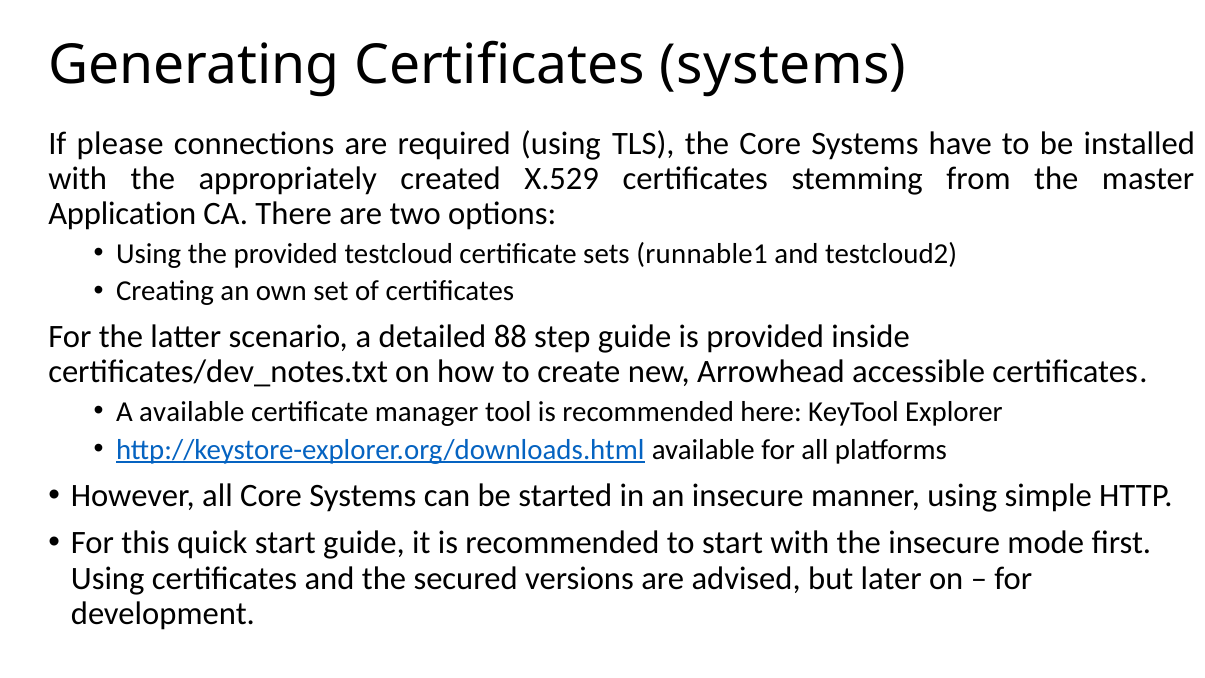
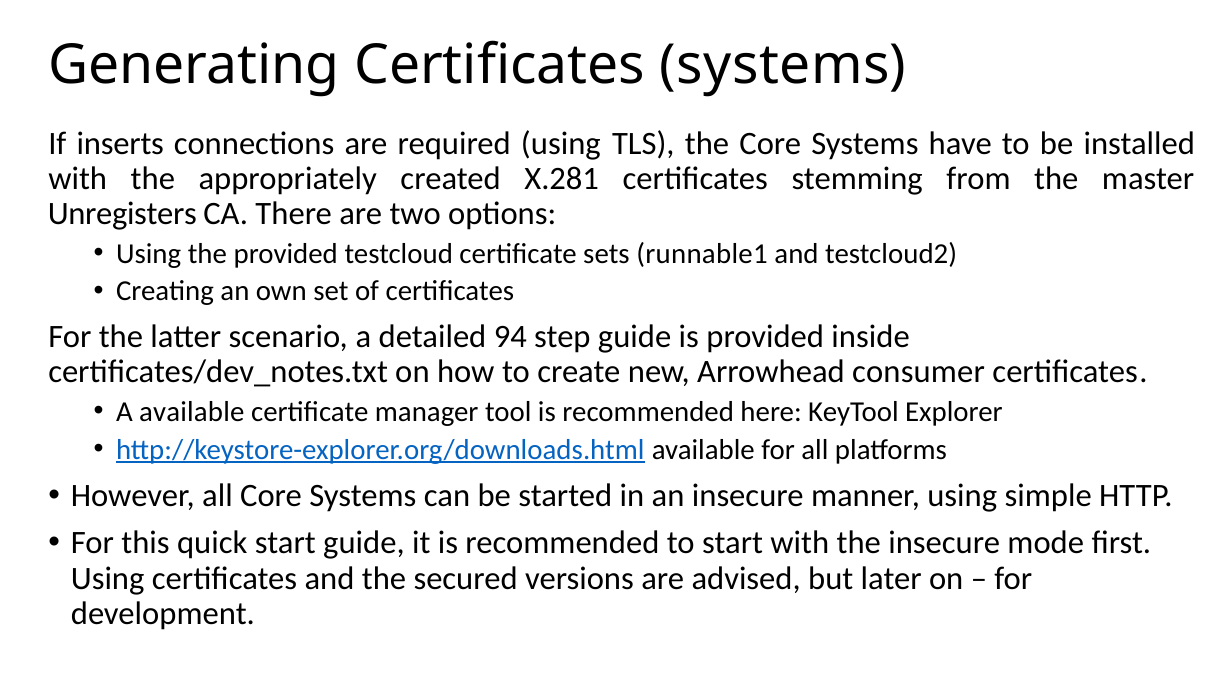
please: please -> inserts
X.529: X.529 -> X.281
Application: Application -> Unregisters
88: 88 -> 94
accessible: accessible -> consumer
